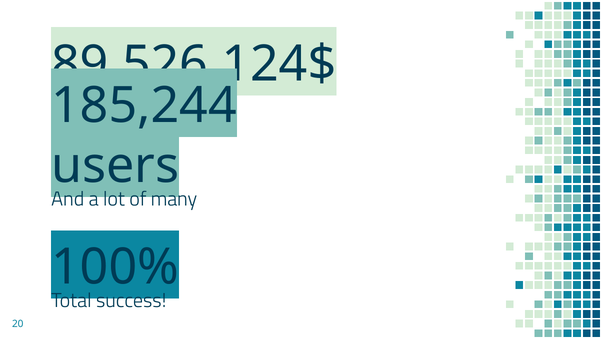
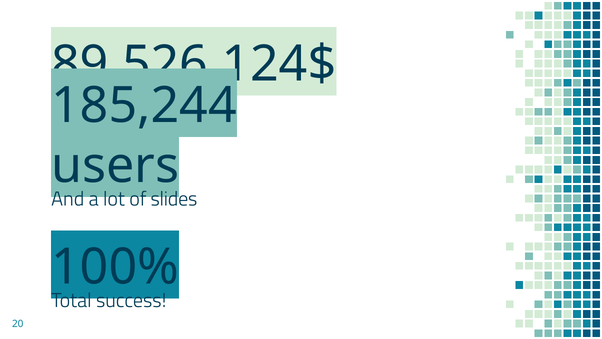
many: many -> slides
